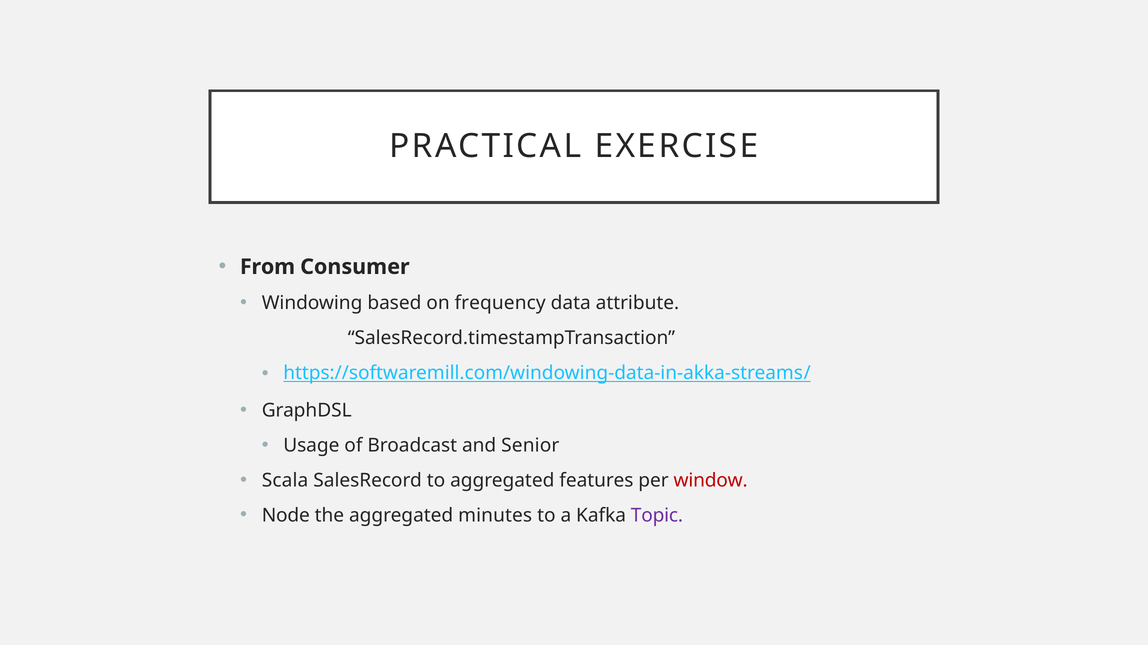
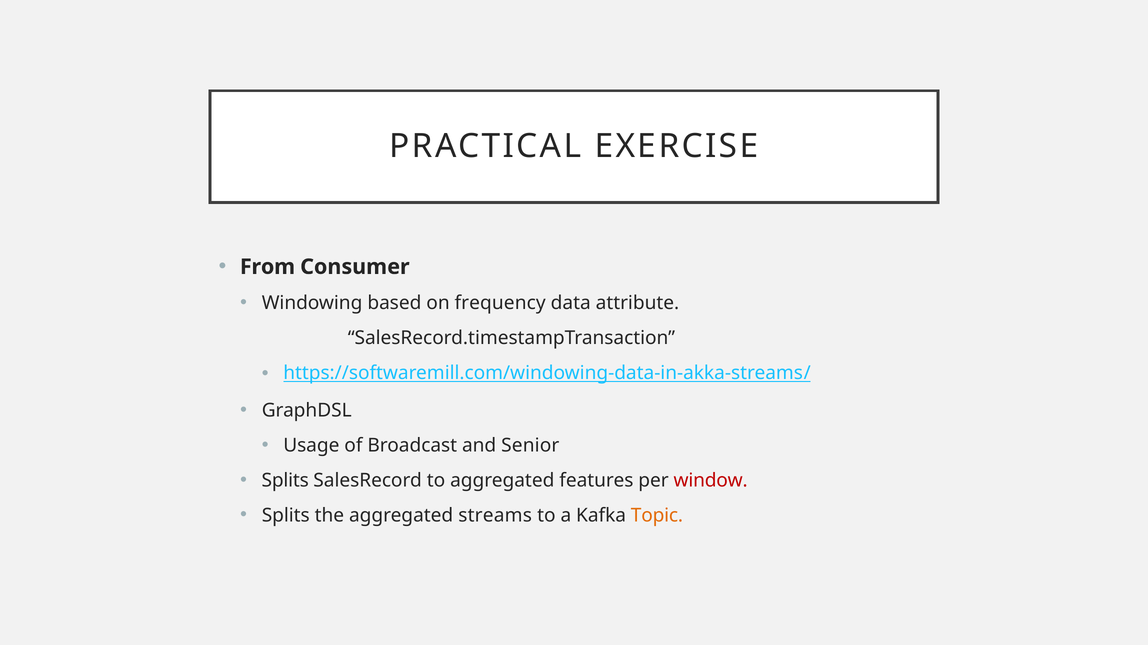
Scala at (285, 481): Scala -> Splits
Node at (286, 516): Node -> Splits
minutes: minutes -> streams
Topic colour: purple -> orange
